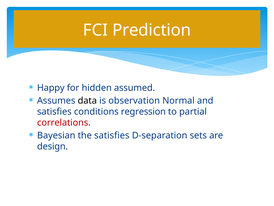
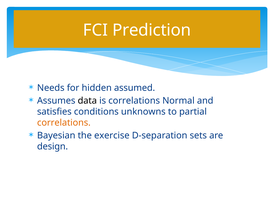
Happy: Happy -> Needs
is observation: observation -> correlations
regression: regression -> unknowns
correlations at (64, 122) colour: red -> orange
the satisfies: satisfies -> exercise
